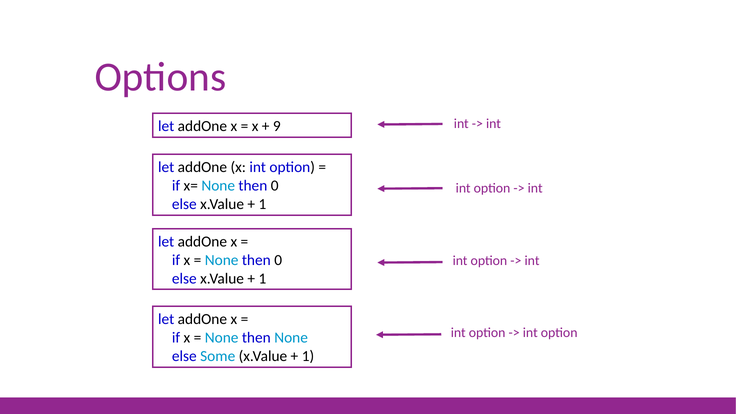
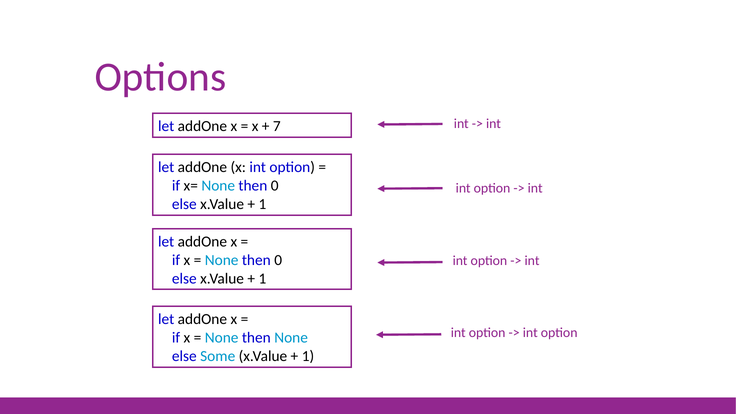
9: 9 -> 7
